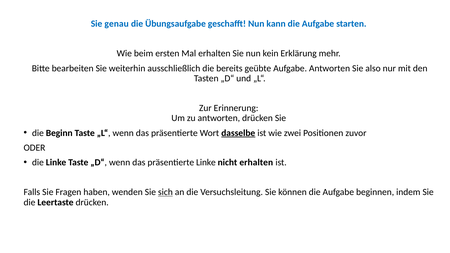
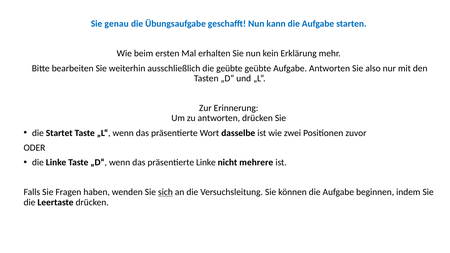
die bereits: bereits -> geübte
Beginn: Beginn -> Startet
dasselbe underline: present -> none
nicht erhalten: erhalten -> mehrere
